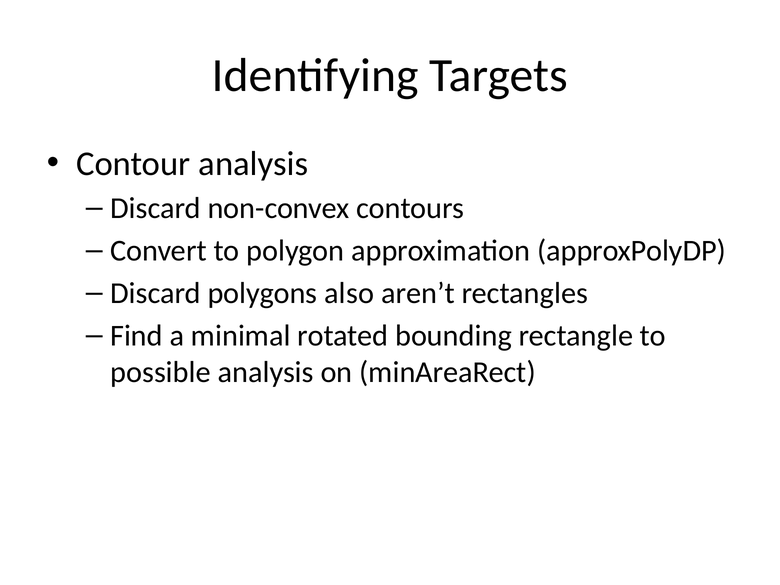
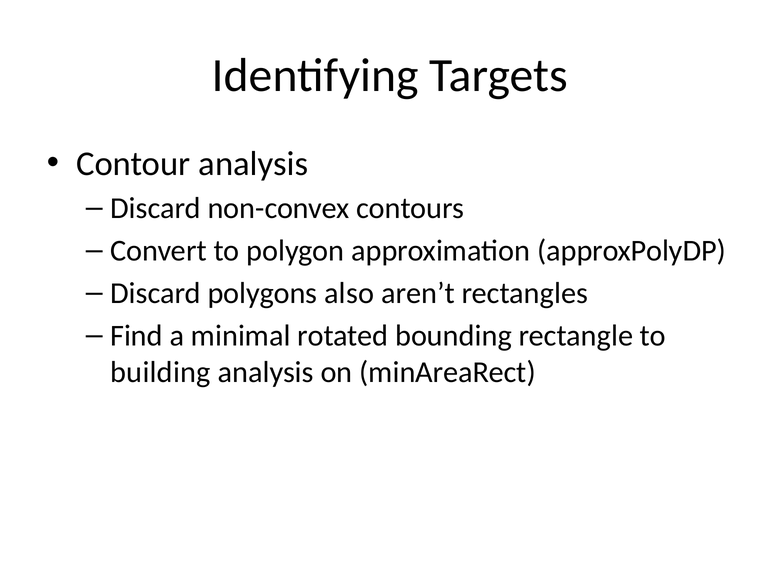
possible: possible -> building
